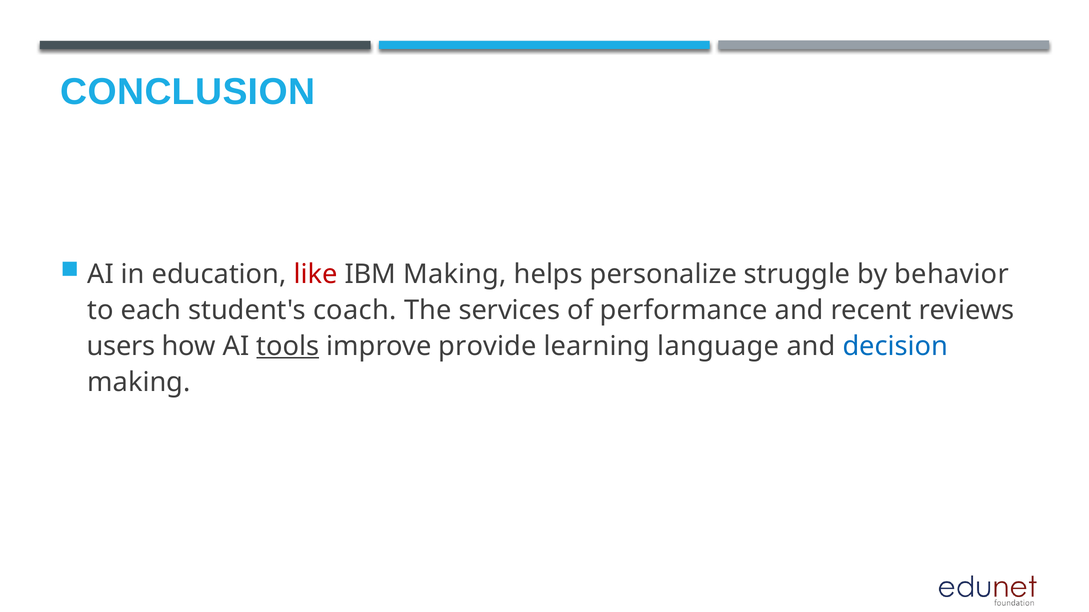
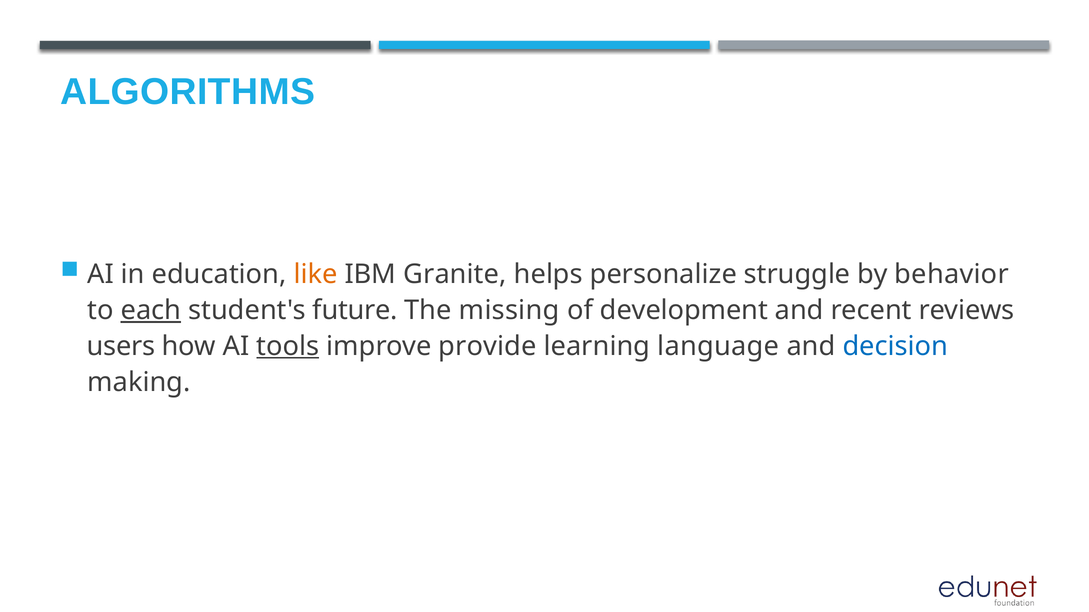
CONCLUSION: CONCLUSION -> ALGORITHMS
like colour: red -> orange
IBM Making: Making -> Granite
each underline: none -> present
coach: coach -> future
services: services -> missing
performance: performance -> development
